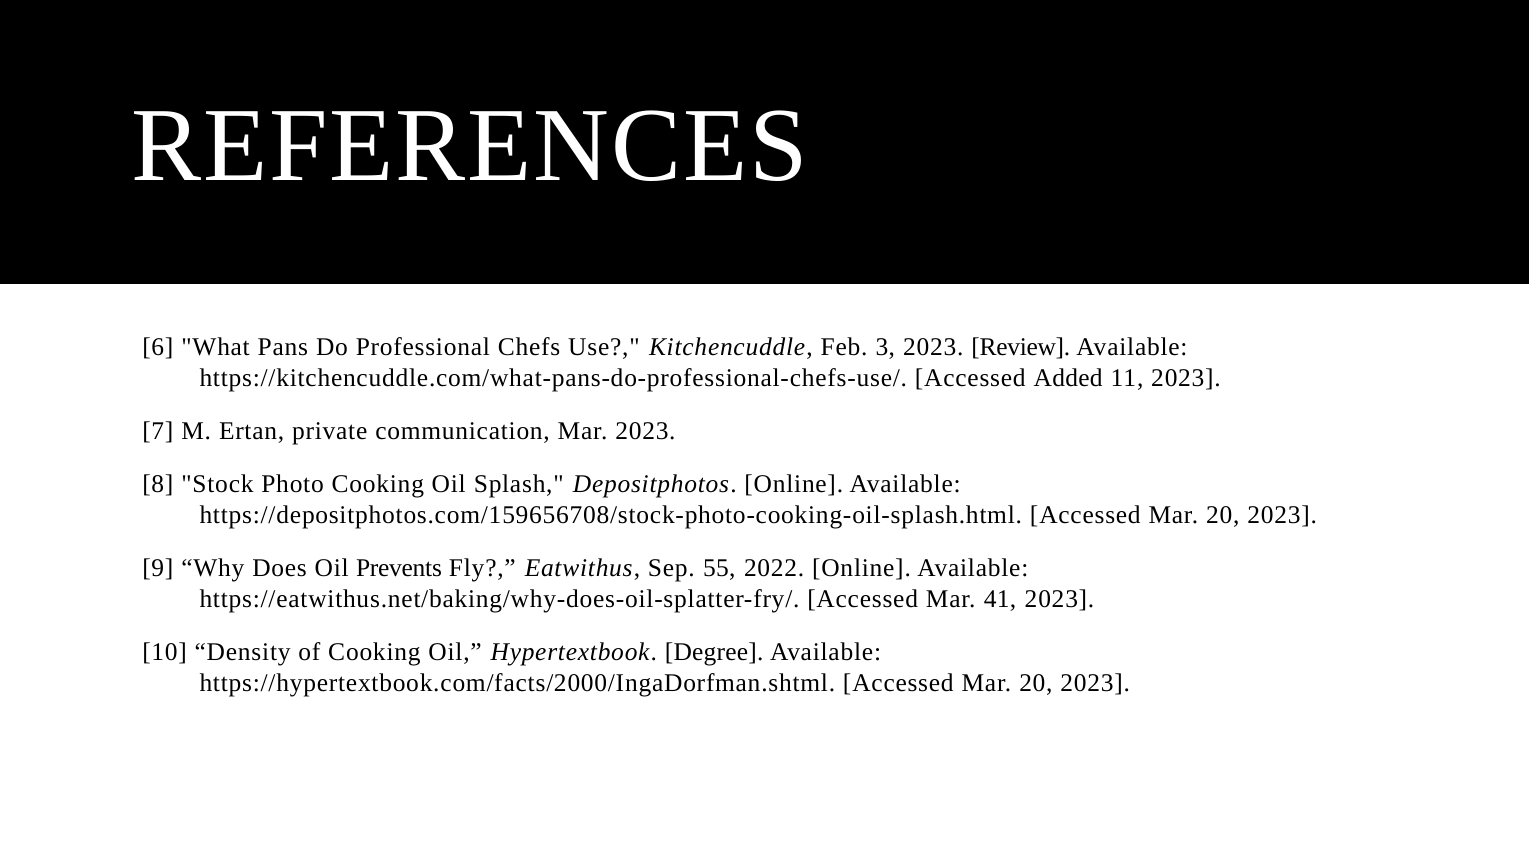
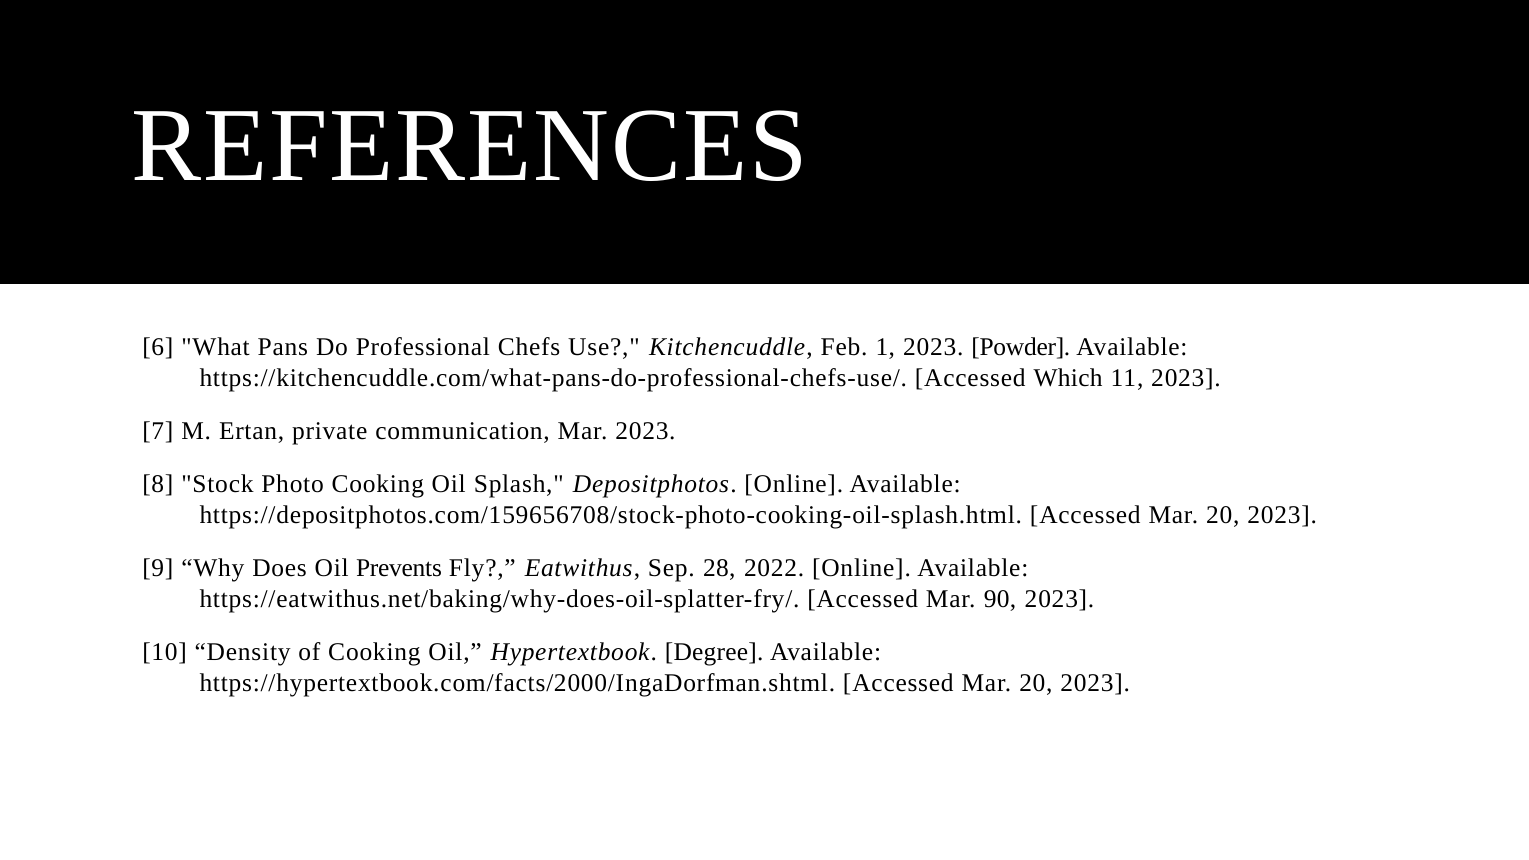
3: 3 -> 1
Review: Review -> Powder
Added: Added -> Which
55: 55 -> 28
41: 41 -> 90
